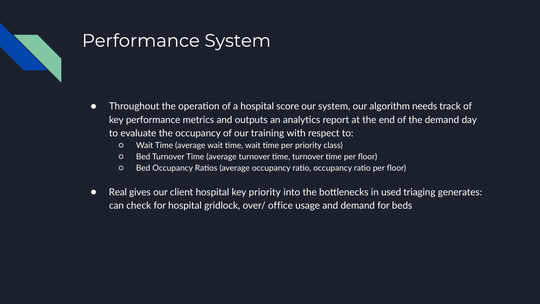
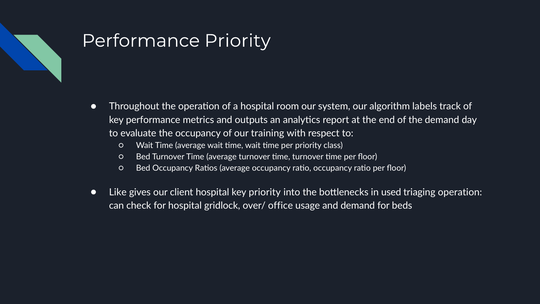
Performance System: System -> Priority
score: score -> room
needs: needs -> labels
Real: Real -> Like
triaging generates: generates -> operation
